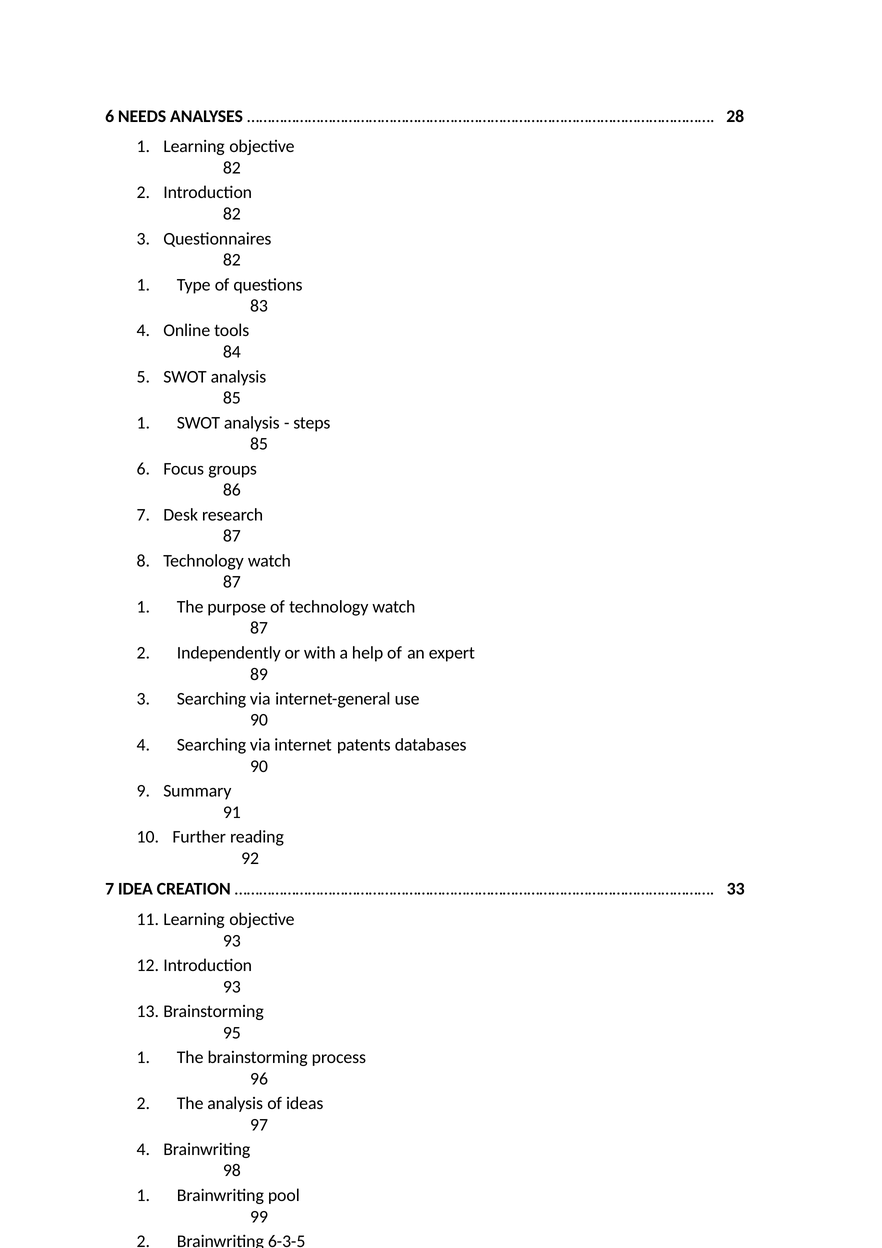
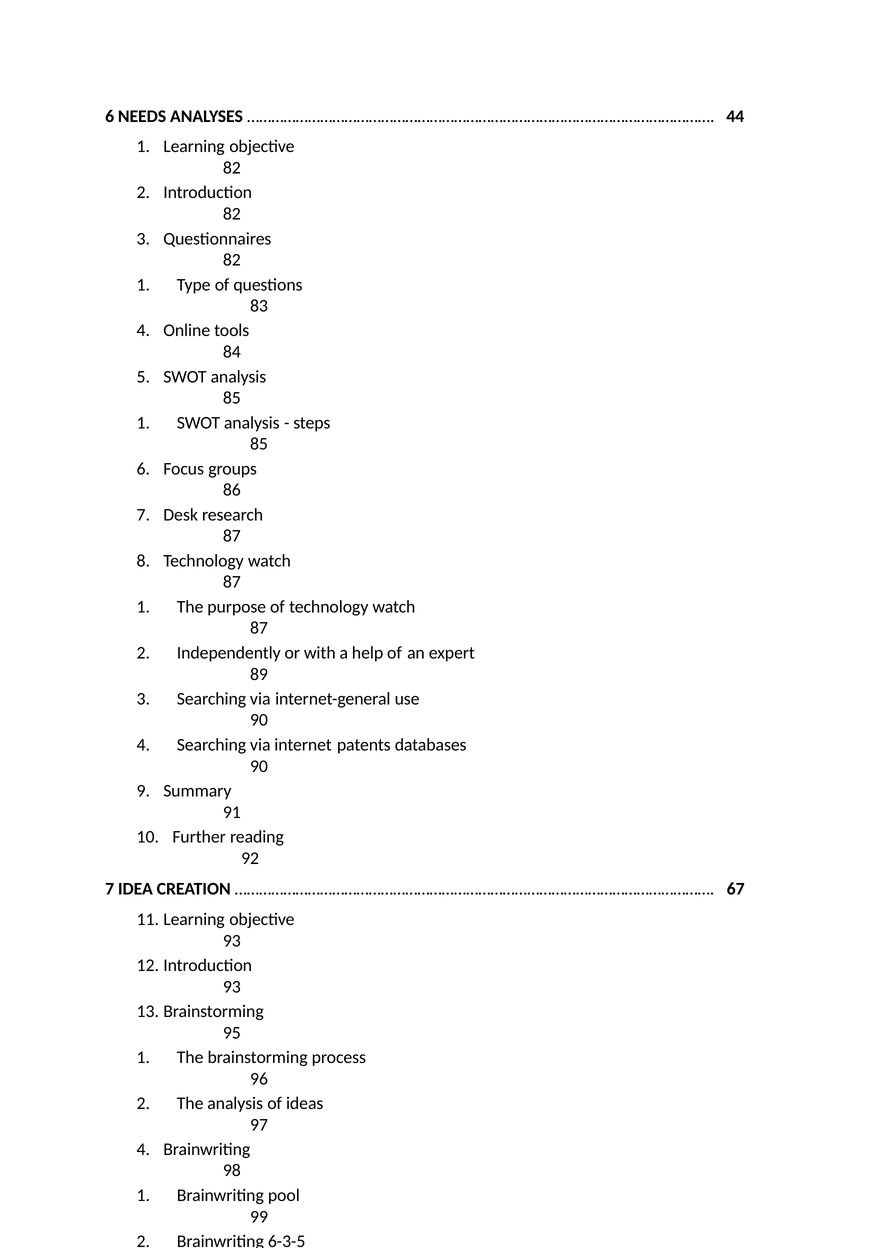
28: 28 -> 44
33: 33 -> 67
